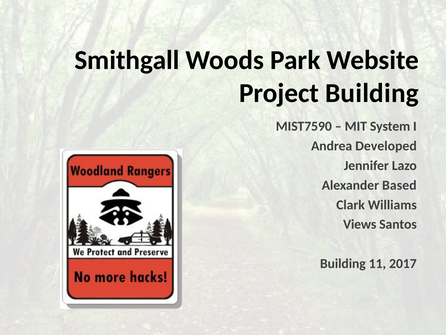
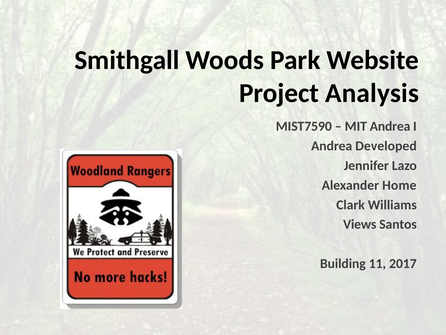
Project Building: Building -> Analysis
MIT System: System -> Andrea
Based: Based -> Home
